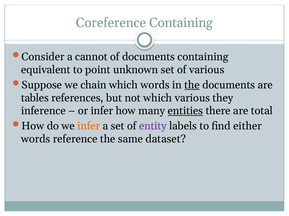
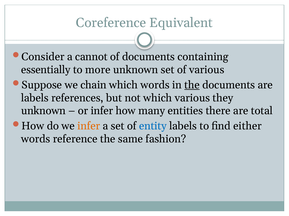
Coreference Containing: Containing -> Equivalent
equivalent: equivalent -> essentially
point: point -> more
tables at (35, 98): tables -> labels
inference at (43, 111): inference -> unknown
entities underline: present -> none
entity colour: purple -> blue
dataset: dataset -> fashion
